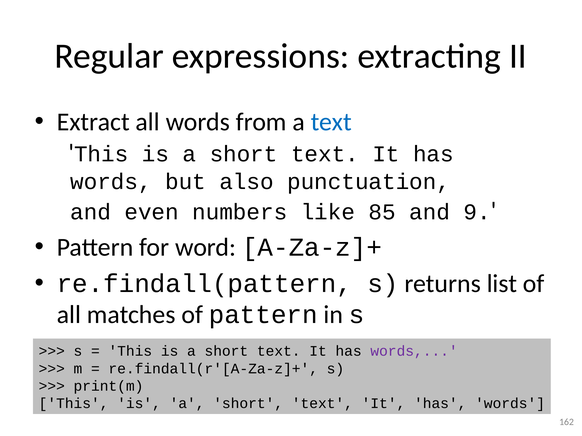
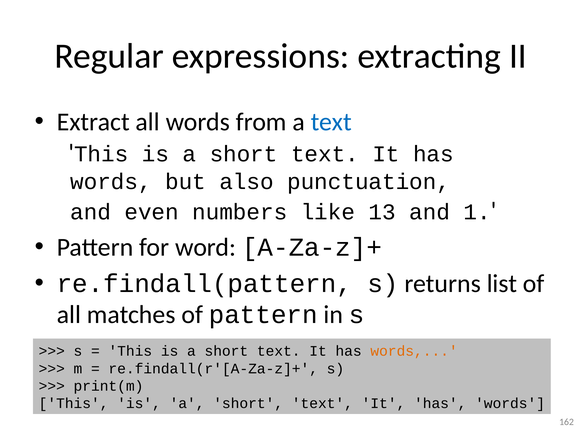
85: 85 -> 13
9: 9 -> 1
words at (414, 352) colour: purple -> orange
